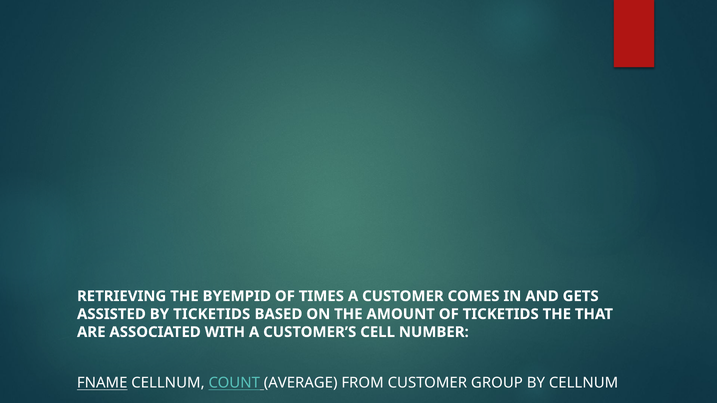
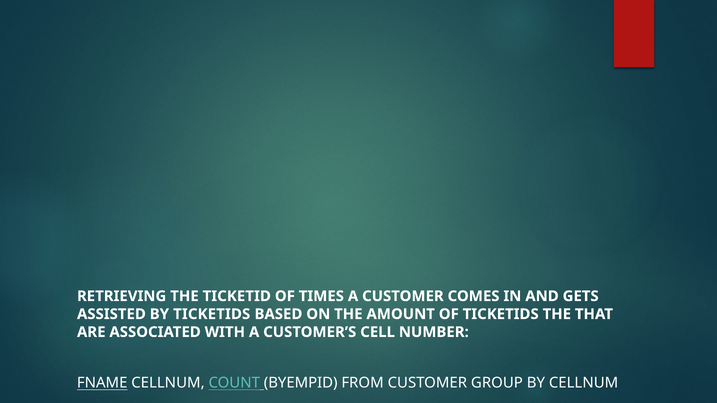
BYEMPID: BYEMPID -> TICKETID
AVERAGE: AVERAGE -> BYEMPID
